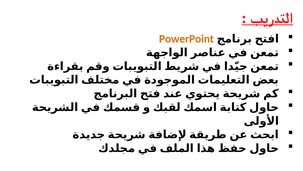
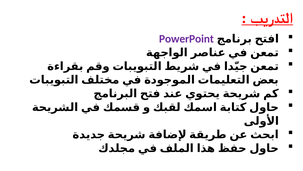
PowerPoint colour: orange -> purple
